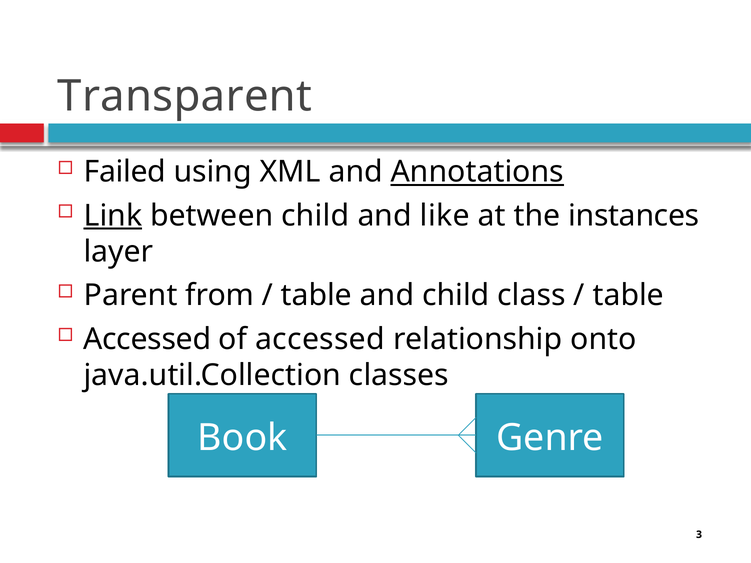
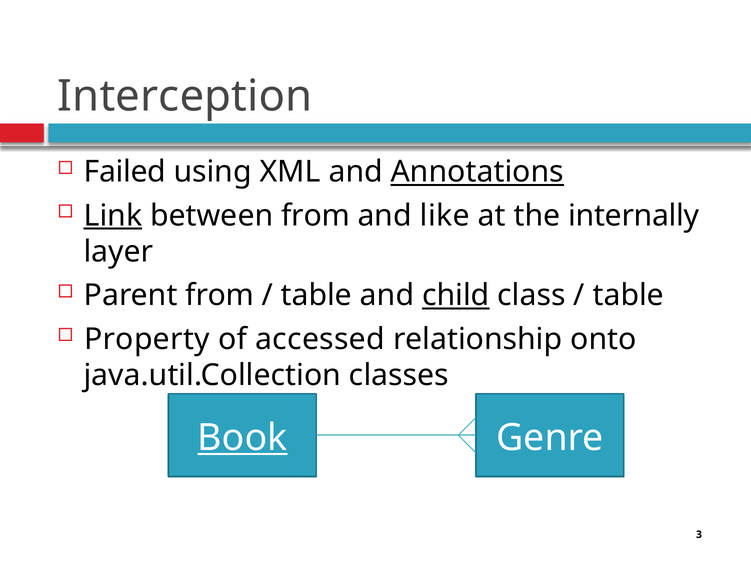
Transparent: Transparent -> Interception
between child: child -> from
instances: instances -> internally
child at (456, 296) underline: none -> present
Accessed at (147, 339): Accessed -> Property
Book underline: none -> present
